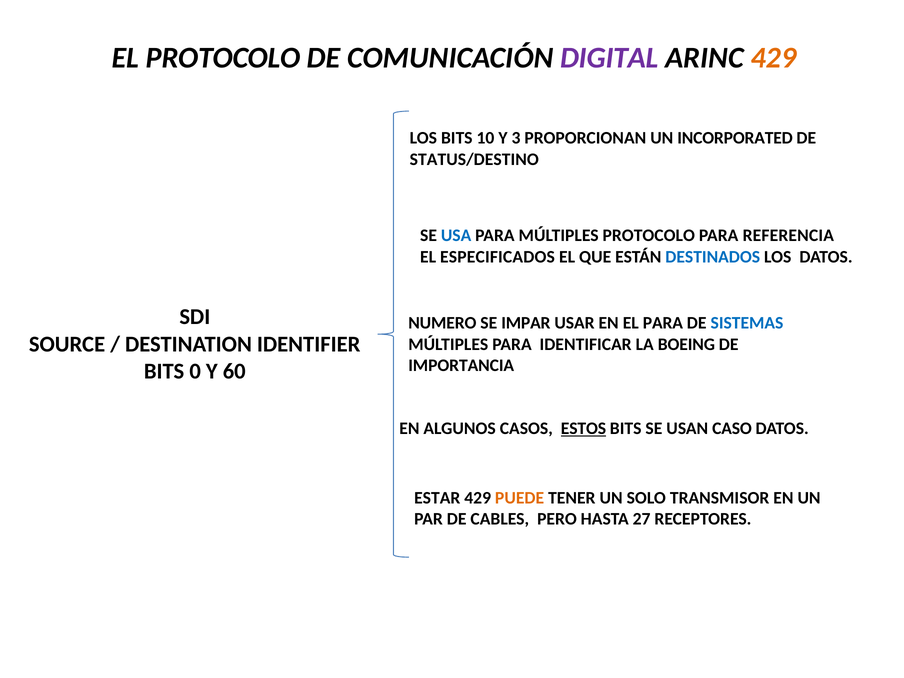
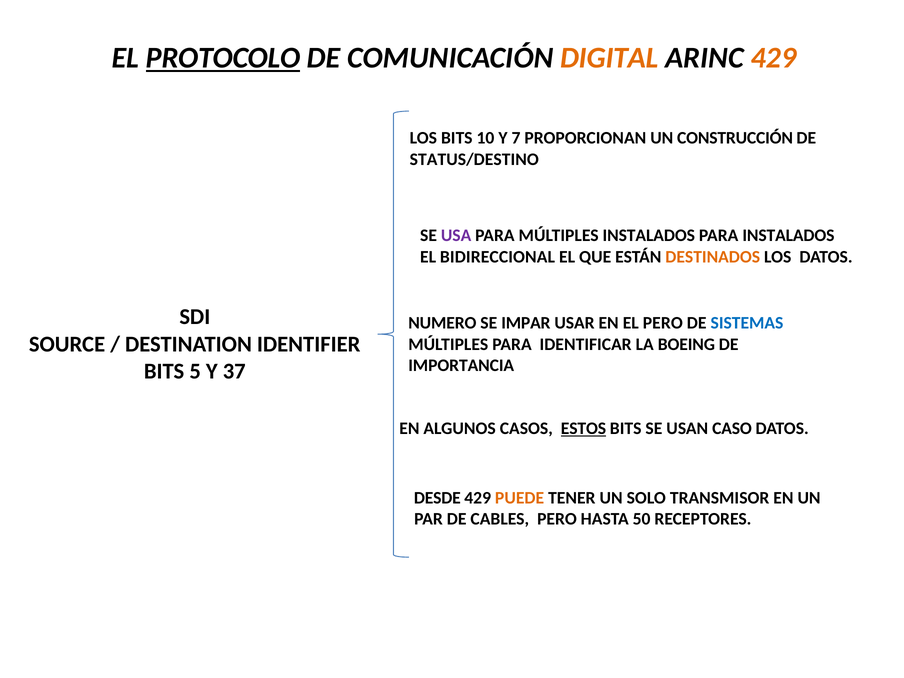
PROTOCOLO at (223, 58) underline: none -> present
DIGITAL colour: purple -> orange
3: 3 -> 7
INCORPORATED: INCORPORATED -> CONSTRUCCIÓN
USA colour: blue -> purple
MÚLTIPLES PROTOCOLO: PROTOCOLO -> INSTALADOS
PARA REFERENCIA: REFERENCIA -> INSTALADOS
ESPECIFICADOS: ESPECIFICADOS -> BIDIRECCIONAL
DESTINADOS colour: blue -> orange
EL PARA: PARA -> PERO
0: 0 -> 5
60: 60 -> 37
ESTAR: ESTAR -> DESDE
27: 27 -> 50
